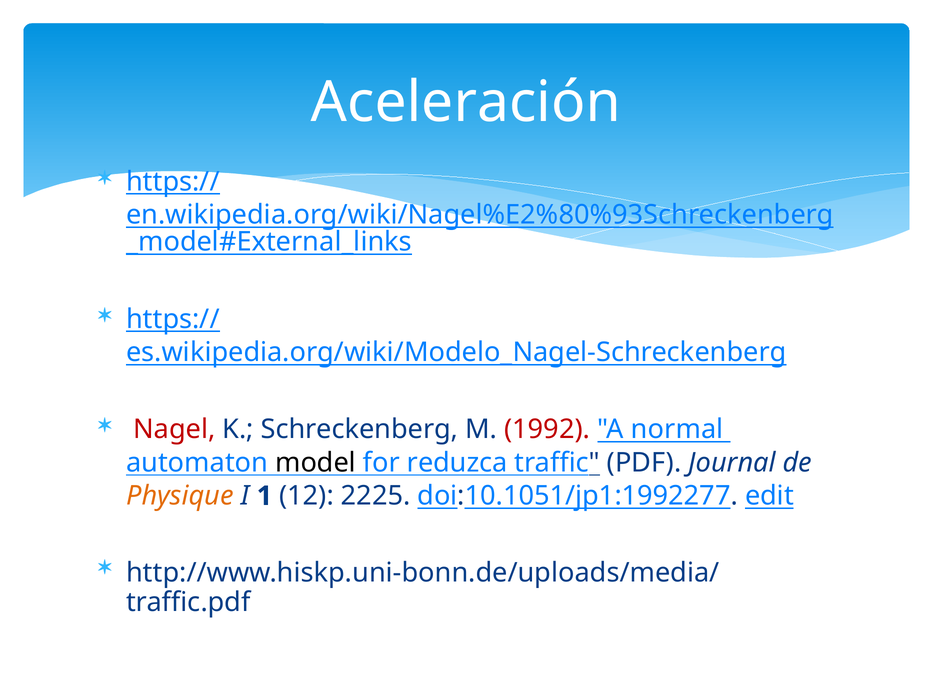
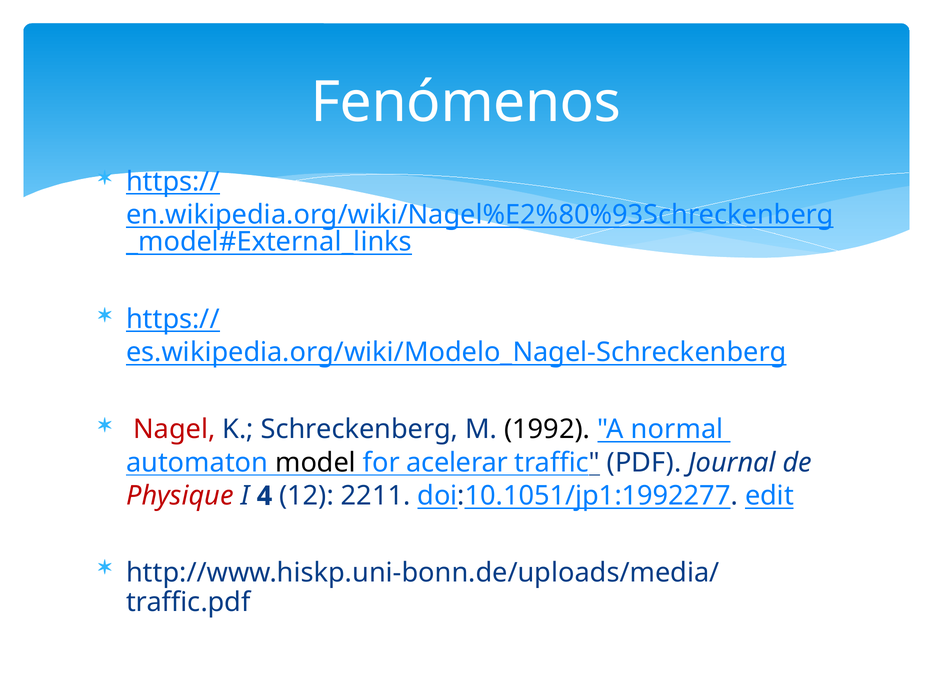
Aceleración: Aceleración -> Fenómenos
1992 colour: red -> black
reduzca: reduzca -> acelerar
Physique colour: orange -> red
1: 1 -> 4
2225: 2225 -> 2211
